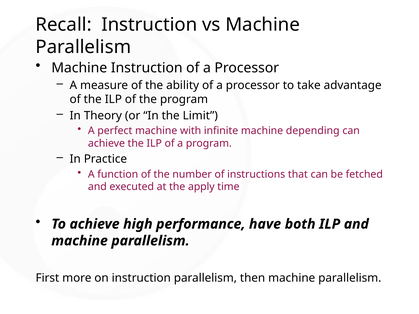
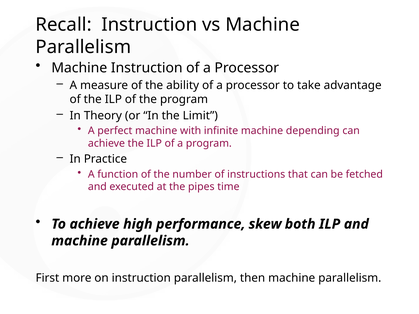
apply: apply -> pipes
have: have -> skew
